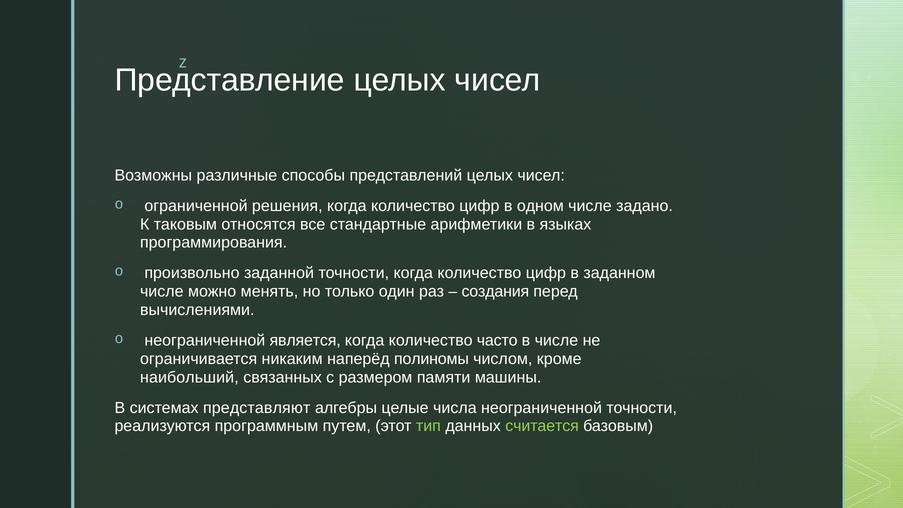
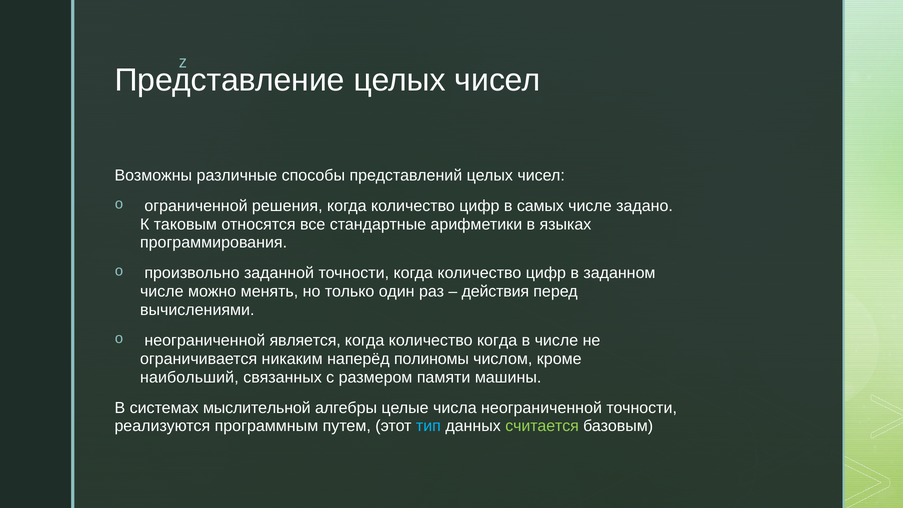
одном: одном -> самых
создания: создания -> действия
количество часто: часто -> когда
представляют: представляют -> мыслительной
тип colour: light green -> light blue
